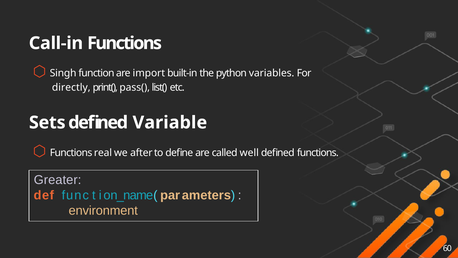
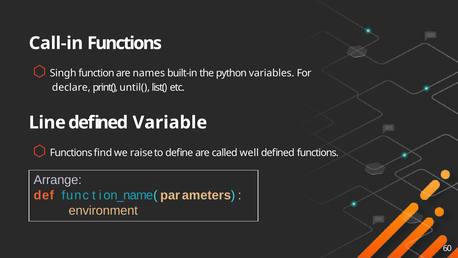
import: import -> names
directly: directly -> declare
pass(: pass( -> until(
Sets: Sets -> Line
real: real -> find
after: after -> raise
Greater: Greater -> Arrange
